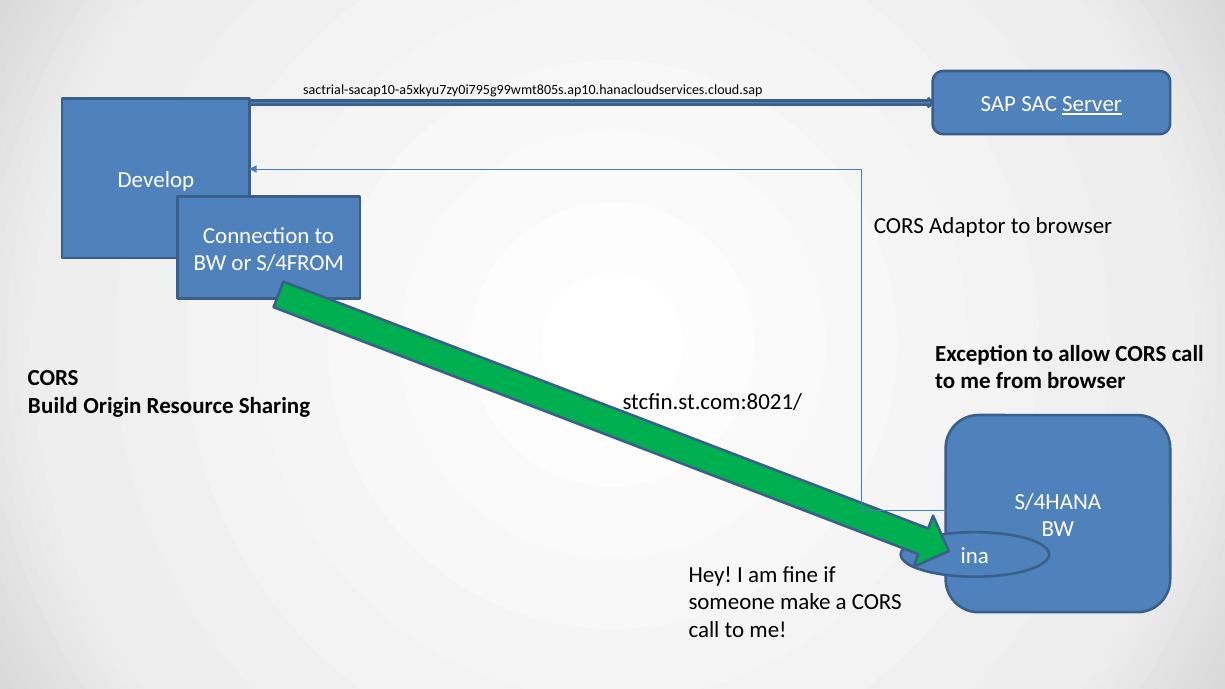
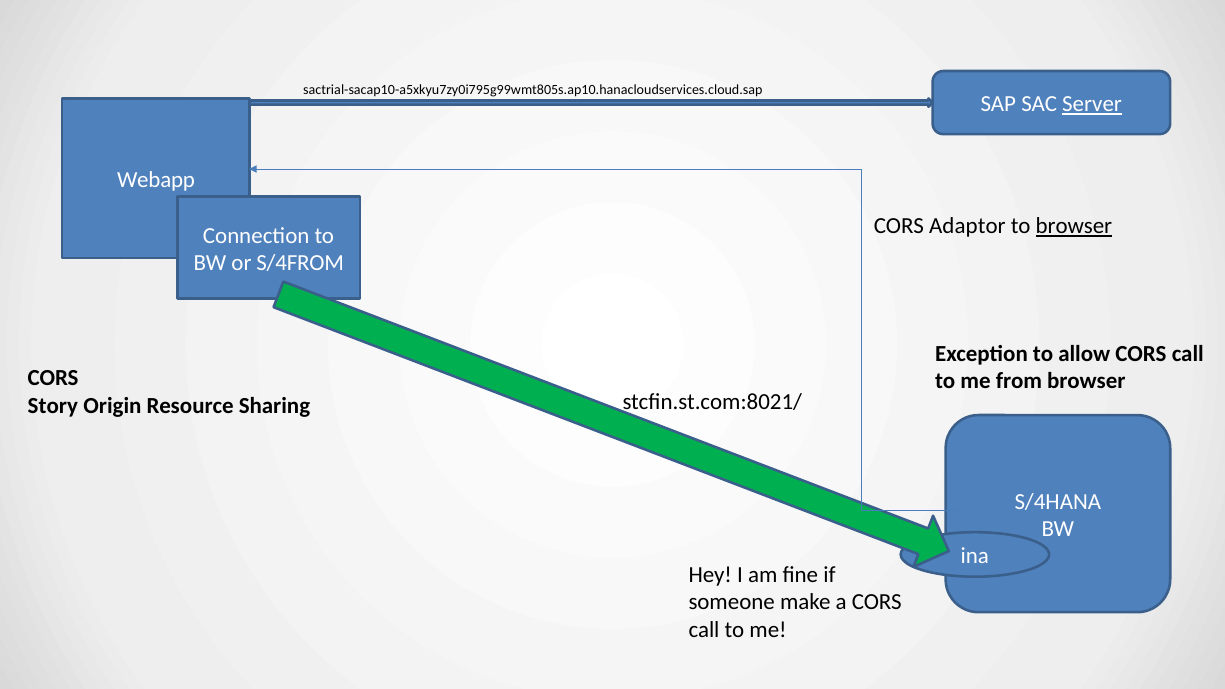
Develop: Develop -> Webapp
browser at (1074, 226) underline: none -> present
Build: Build -> Story
